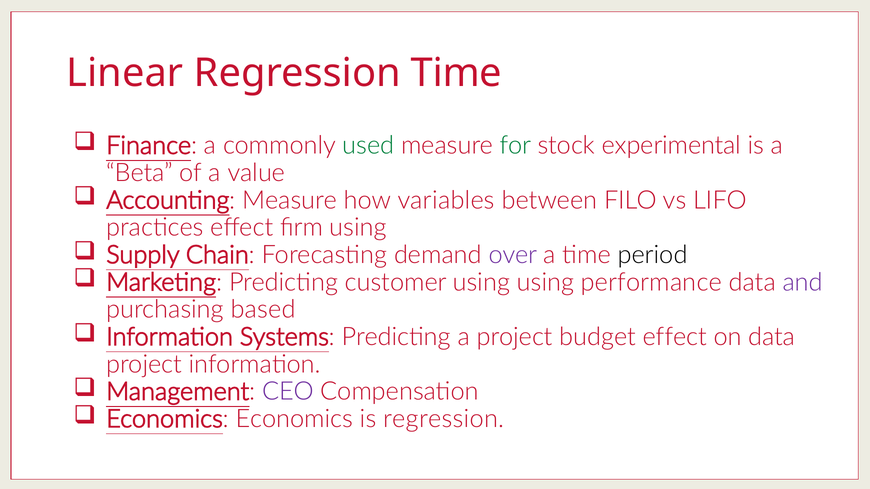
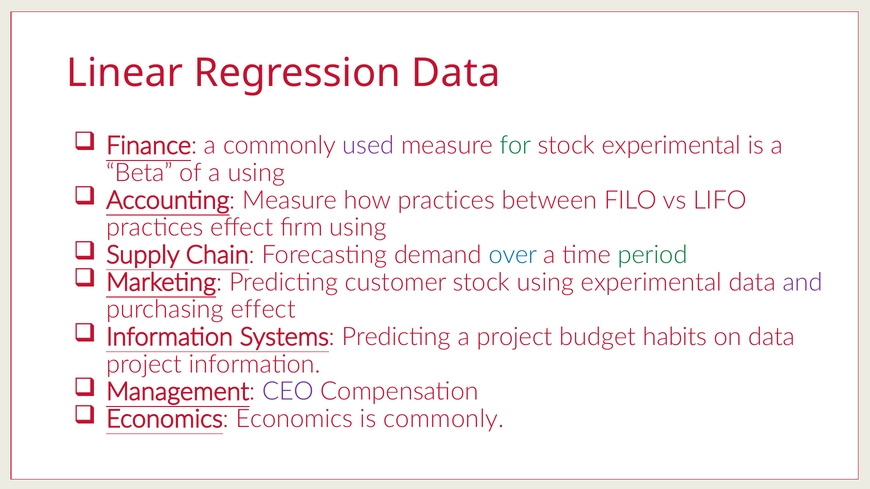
Regression Time: Time -> Data
used colour: green -> purple
a value: value -> using
how variables: variables -> practices
over colour: purple -> blue
period colour: black -> green
customer using: using -> stock
using performance: performance -> experimental
purchasing based: based -> effect
budget effect: effect -> habits
is regression: regression -> commonly
